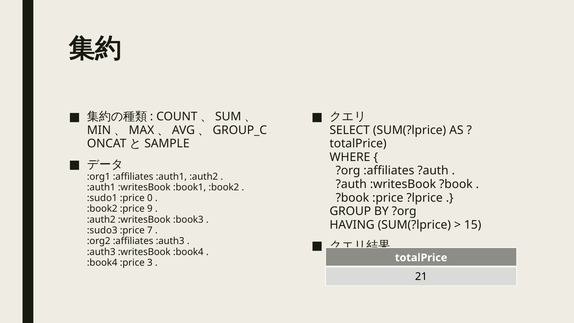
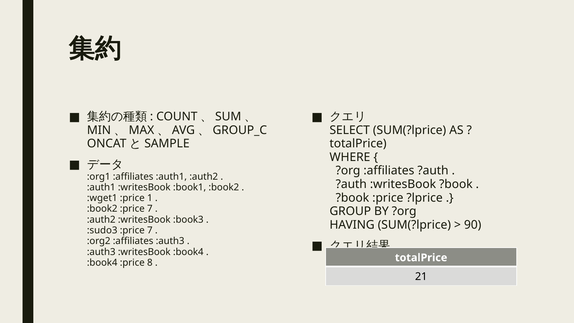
:sudo1: :sudo1 -> :wget1
0: 0 -> 1
:book2 :price 9: 9 -> 7
15: 15 -> 90
3: 3 -> 8
